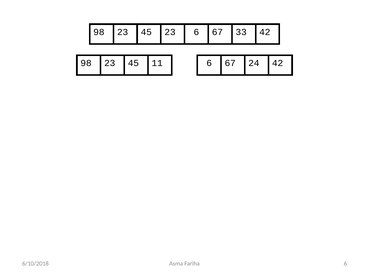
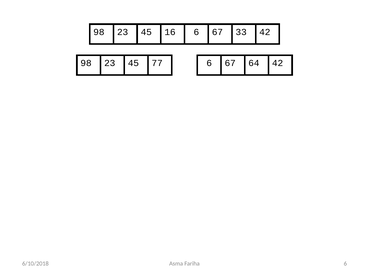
23 23: 23 -> 16
11: 11 -> 77
24: 24 -> 64
